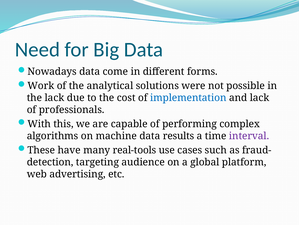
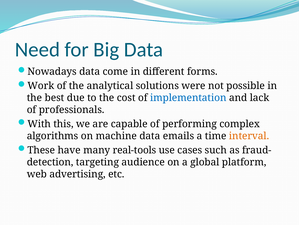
the lack: lack -> best
results: results -> emails
interval colour: purple -> orange
